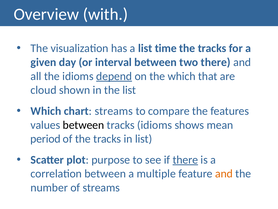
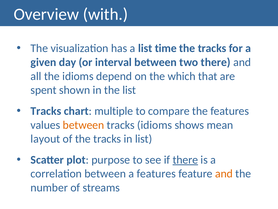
depend underline: present -> none
cloud: cloud -> spent
Which at (46, 111): Which -> Tracks
chart streams: streams -> multiple
between at (83, 125) colour: black -> orange
period: period -> layout
a multiple: multiple -> features
